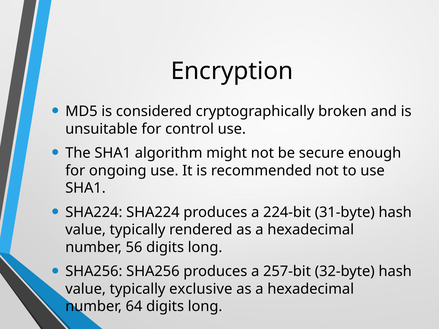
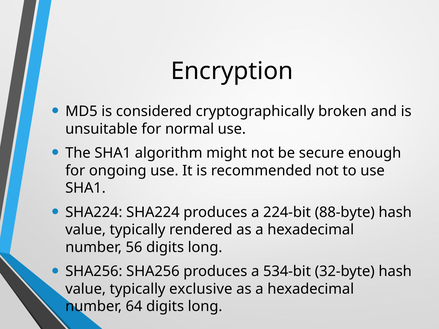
control: control -> normal
31-byte: 31-byte -> 88-byte
257-bit: 257-bit -> 534-bit
